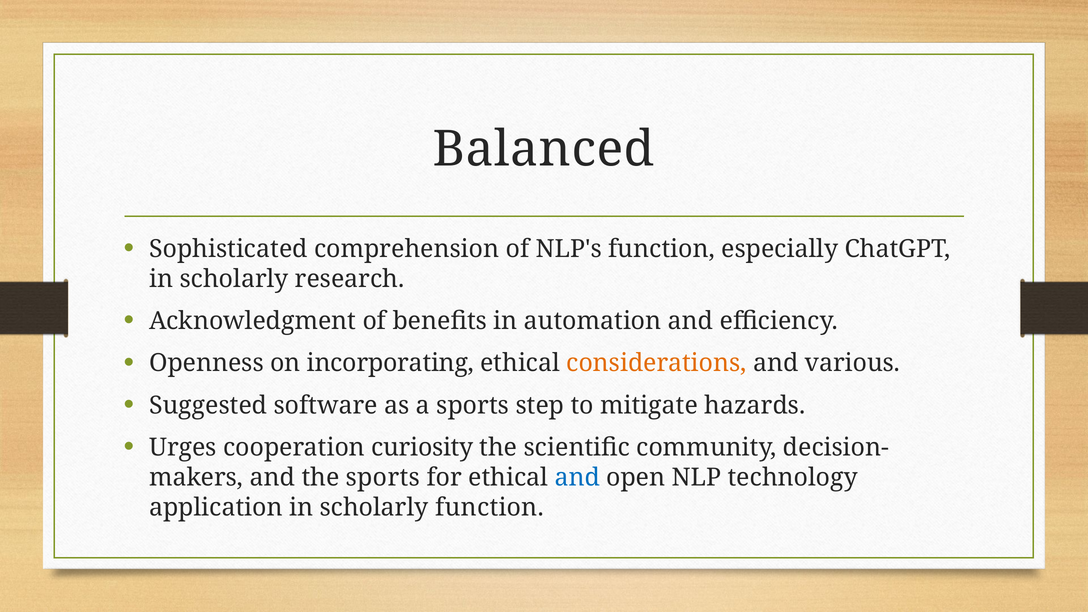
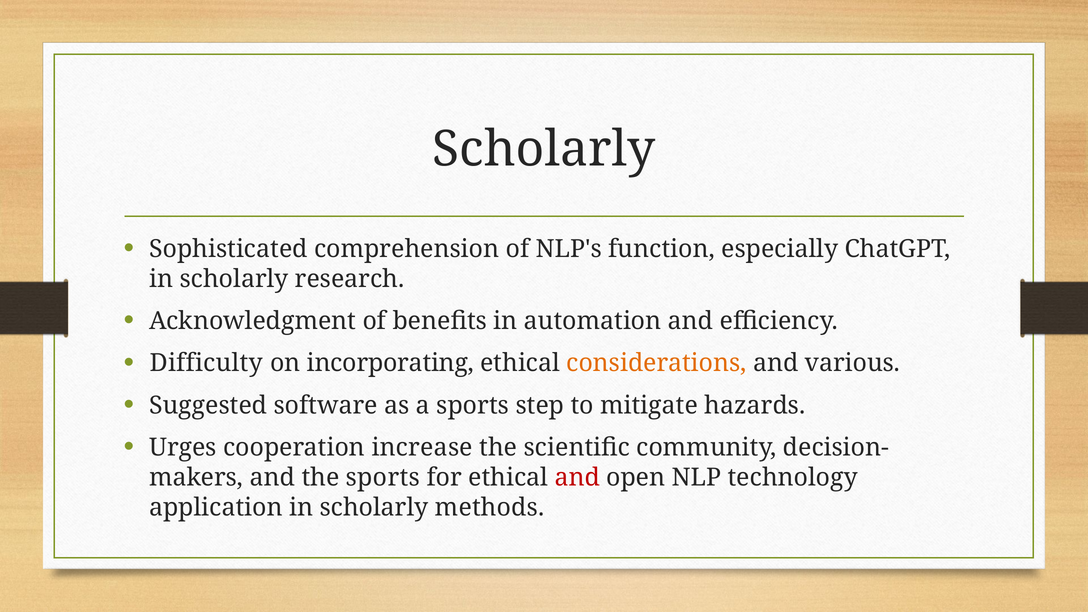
Balanced at (544, 149): Balanced -> Scholarly
Openness: Openness -> Difficulty
curiosity: curiosity -> increase
and at (577, 477) colour: blue -> red
scholarly function: function -> methods
